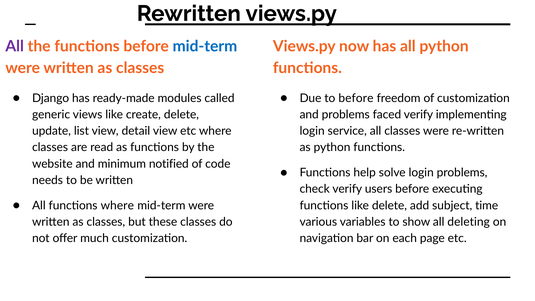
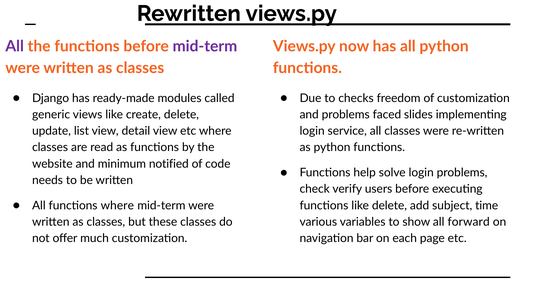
mid-term at (205, 46) colour: blue -> purple
to before: before -> checks
faced verify: verify -> slides
deleting: deleting -> forward
